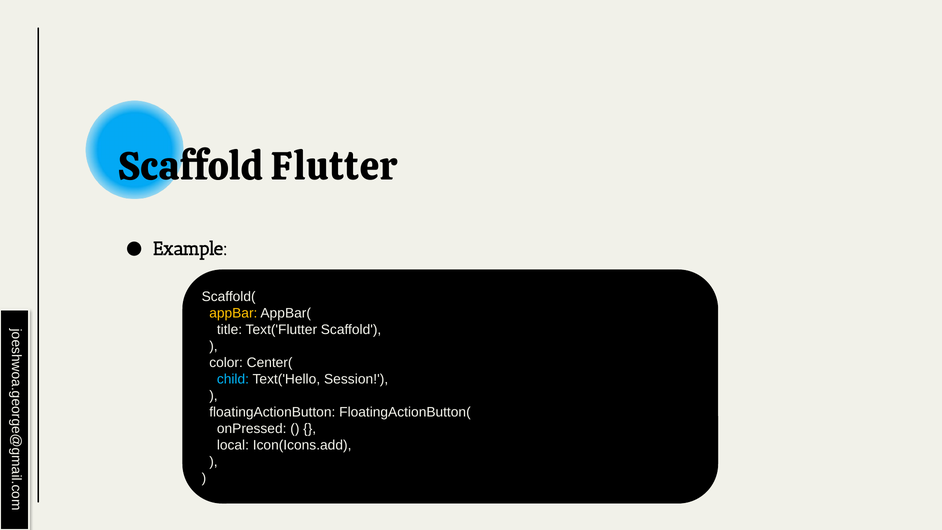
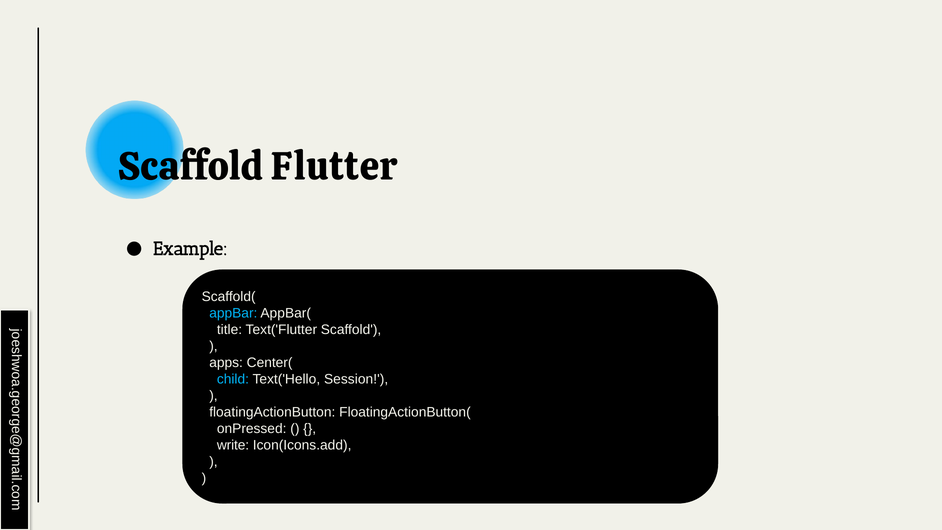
appBar colour: yellow -> light blue
color: color -> apps
local: local -> write
